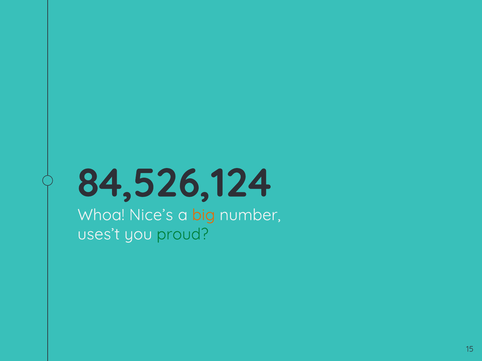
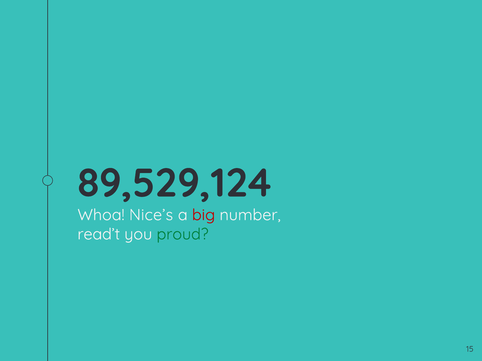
84,526,124: 84,526,124 -> 89,529,124
big colour: orange -> red
uses’t: uses’t -> read’t
